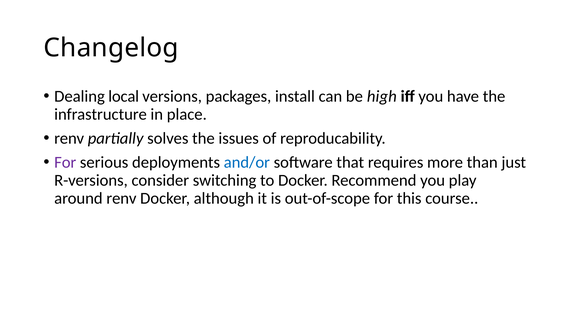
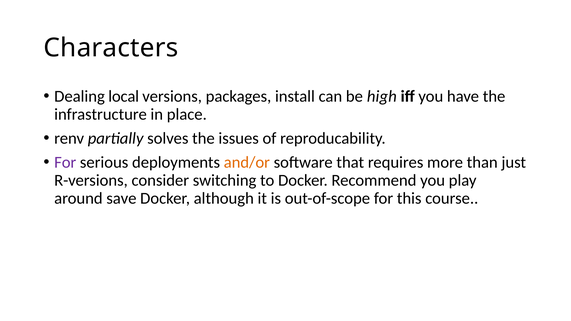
Changelog: Changelog -> Characters
and/or colour: blue -> orange
around renv: renv -> save
